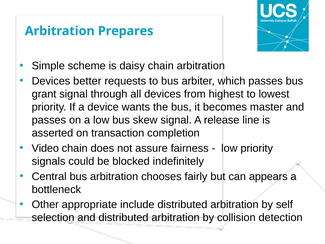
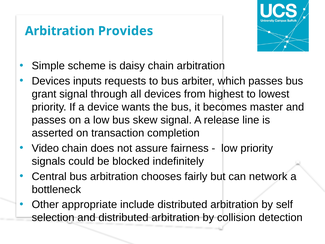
Prepares: Prepares -> Provides
better: better -> inputs
appears: appears -> network
